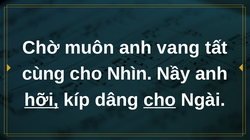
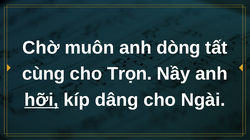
vang: vang -> dòng
Nhìn: Nhìn -> Trọn
cho at (160, 100) underline: present -> none
